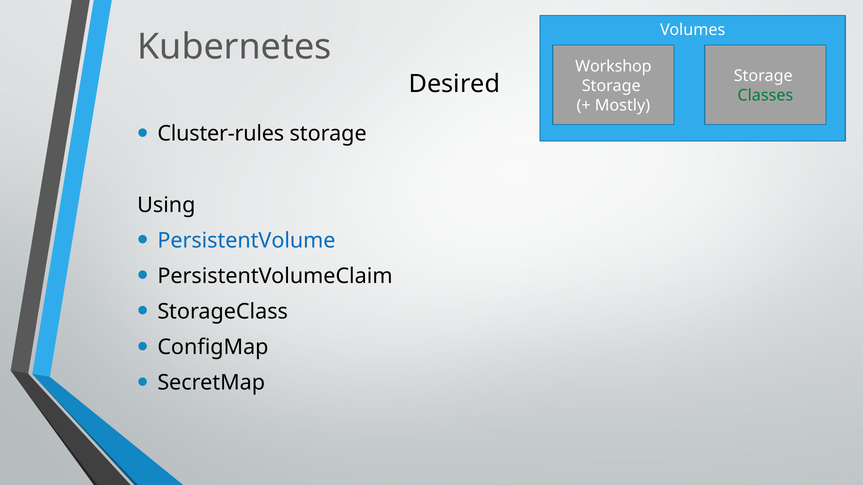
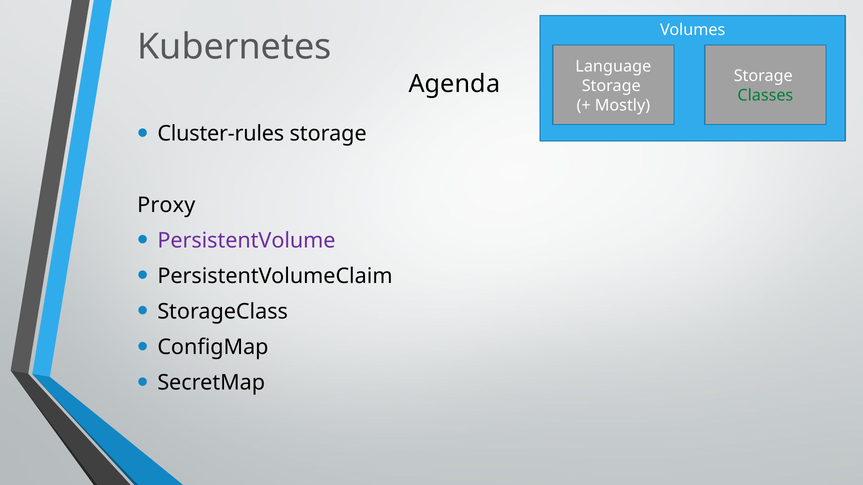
Workshop: Workshop -> Language
Desired: Desired -> Agenda
Using: Using -> Proxy
PersistentVolume colour: blue -> purple
